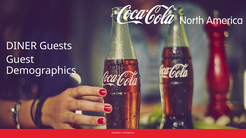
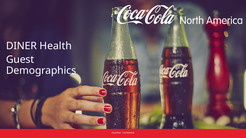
Guests: Guests -> Health
